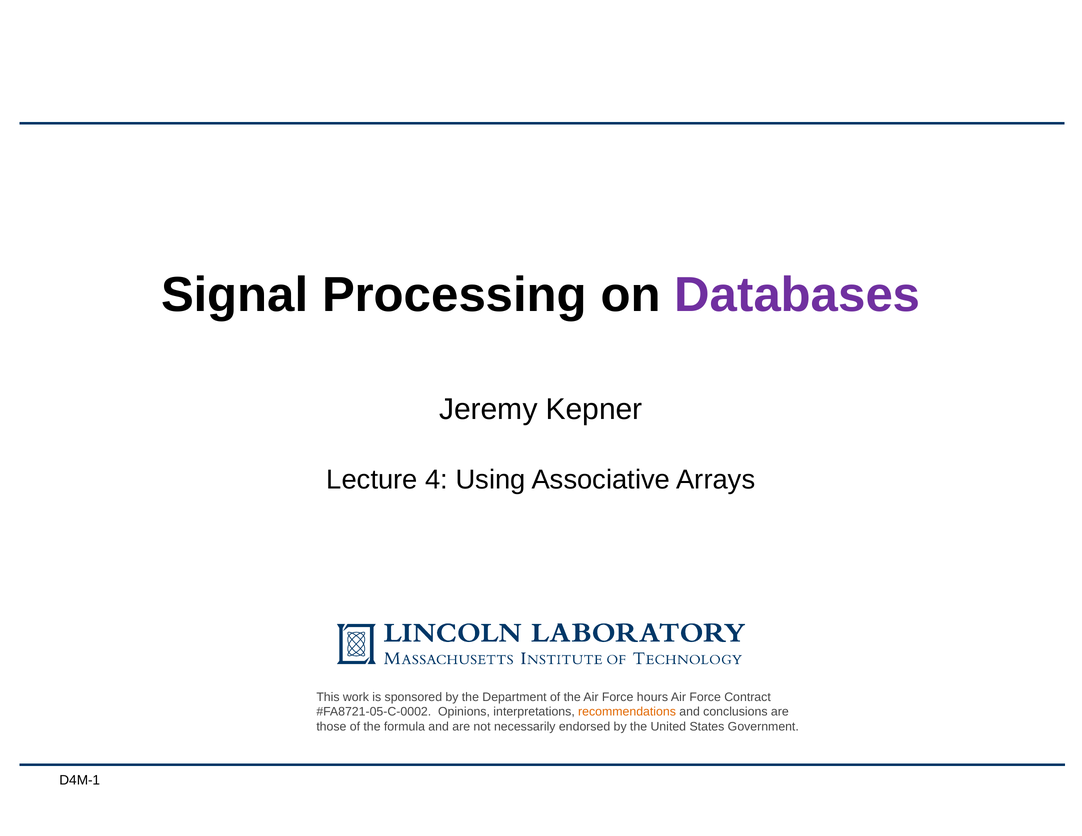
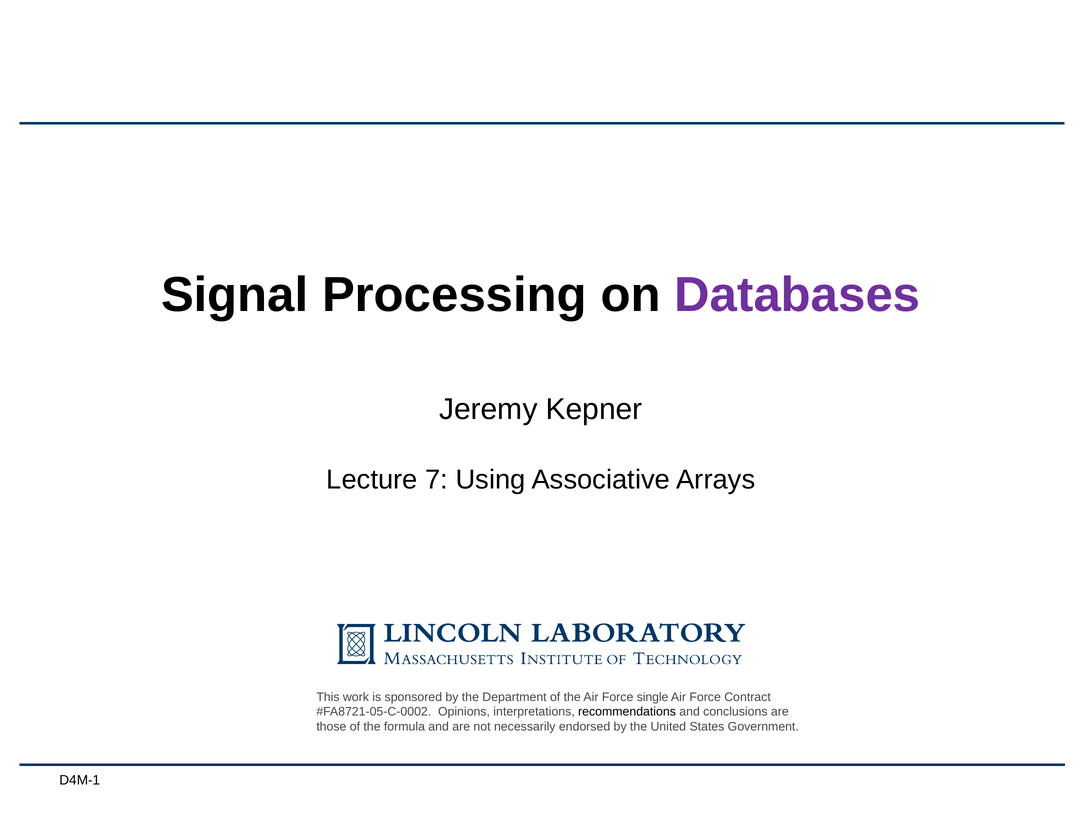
4: 4 -> 7
hours: hours -> single
recommendations colour: orange -> black
